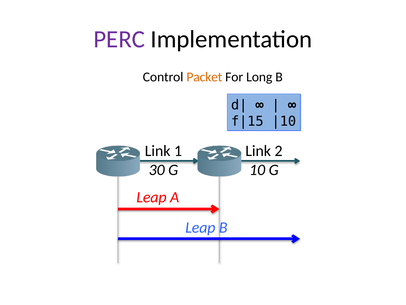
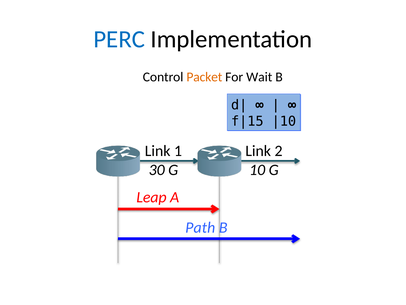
PERC colour: purple -> blue
Long: Long -> Wait
Leap at (200, 227): Leap -> Path
